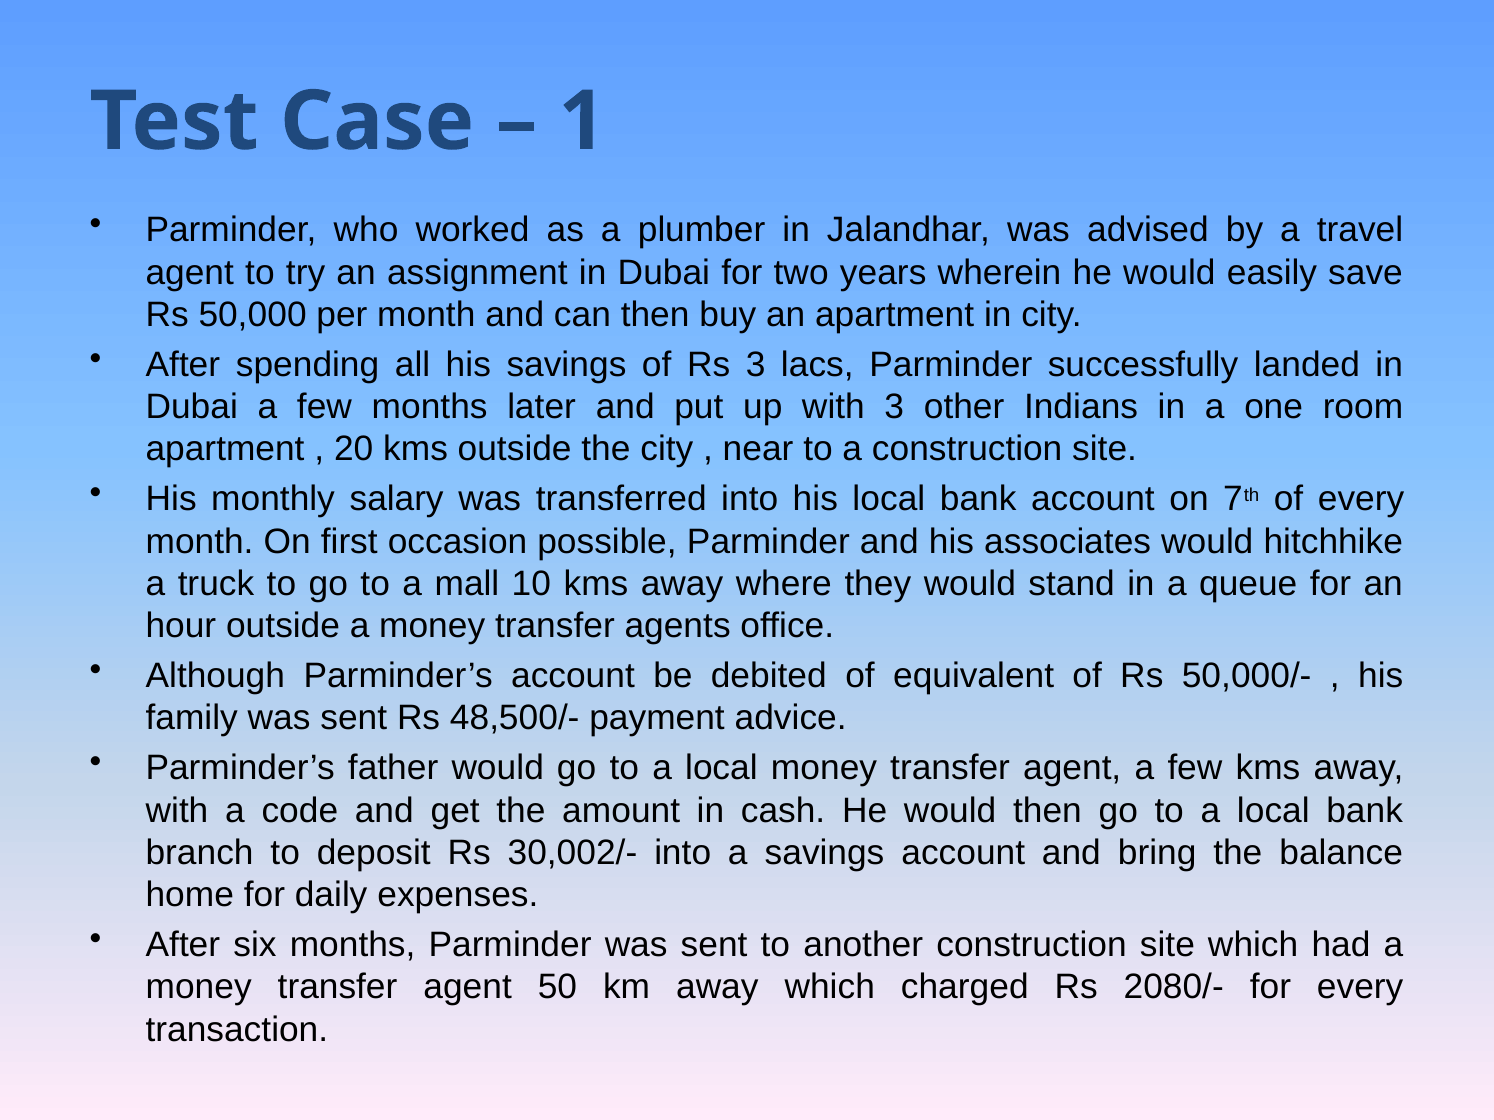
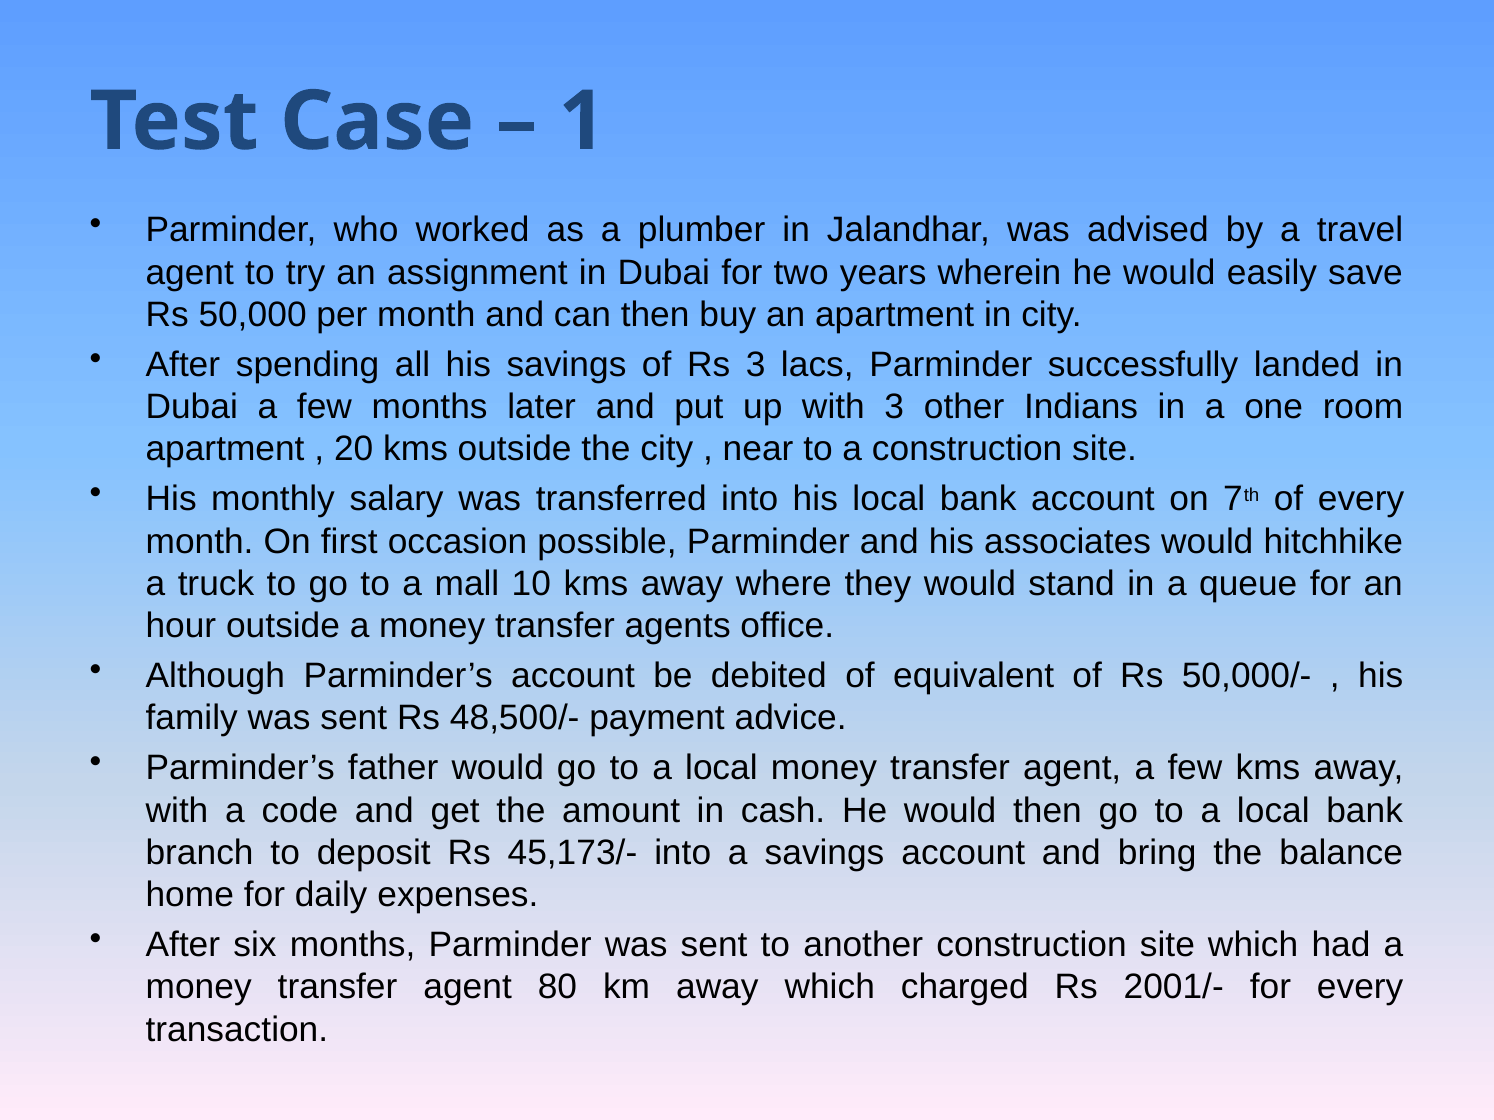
30,002/-: 30,002/- -> 45,173/-
50: 50 -> 80
2080/-: 2080/- -> 2001/-
